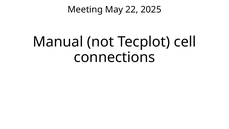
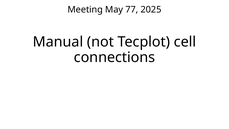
22: 22 -> 77
